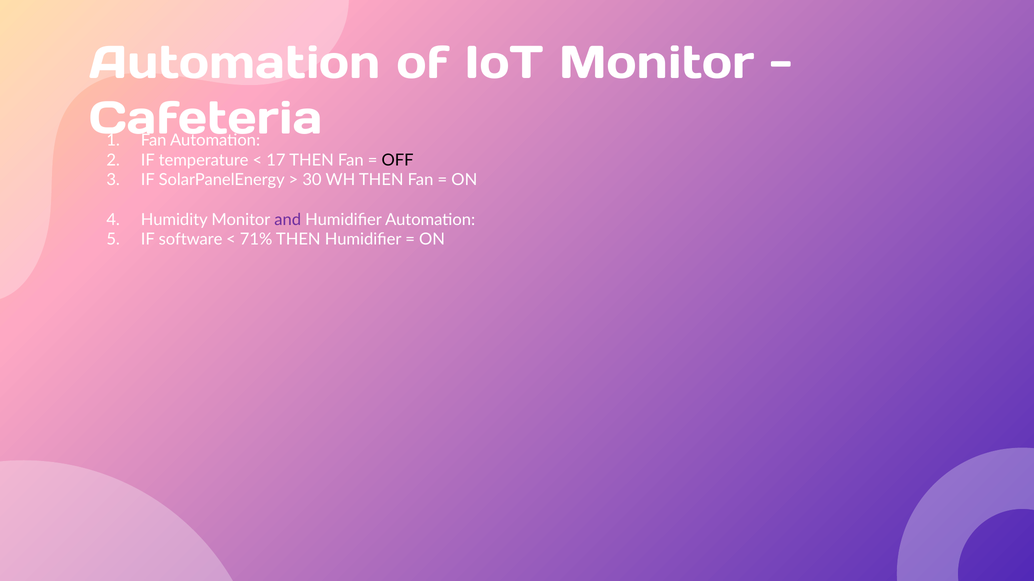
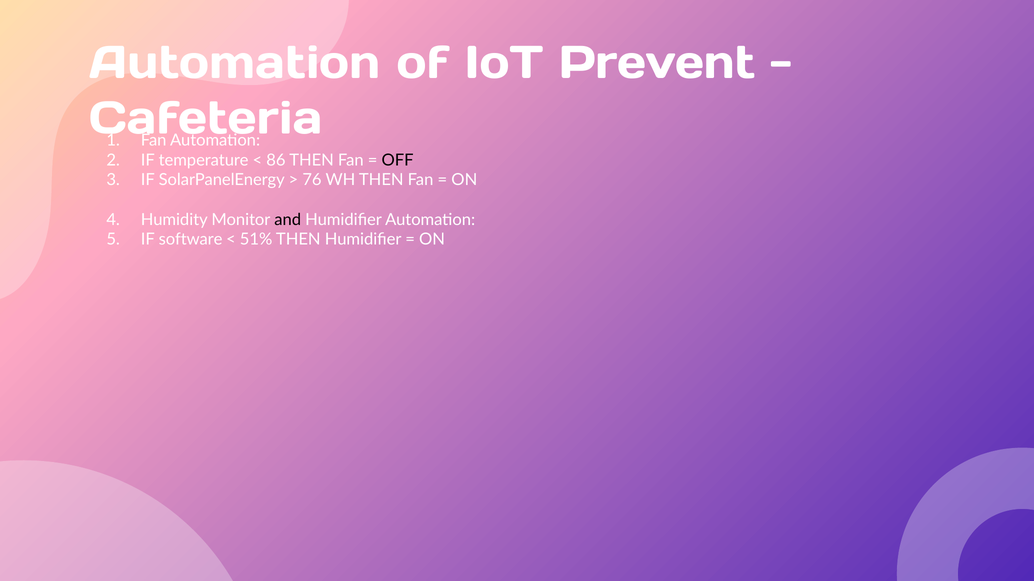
IoT Monitor: Monitor -> Prevent
17: 17 -> 86
30: 30 -> 76
and colour: purple -> black
71%: 71% -> 51%
